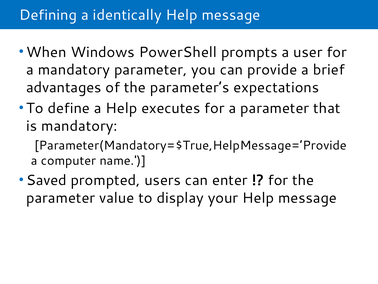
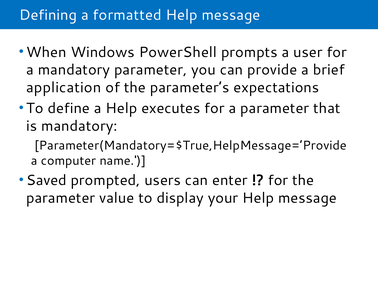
identically: identically -> formatted
advantages: advantages -> application
